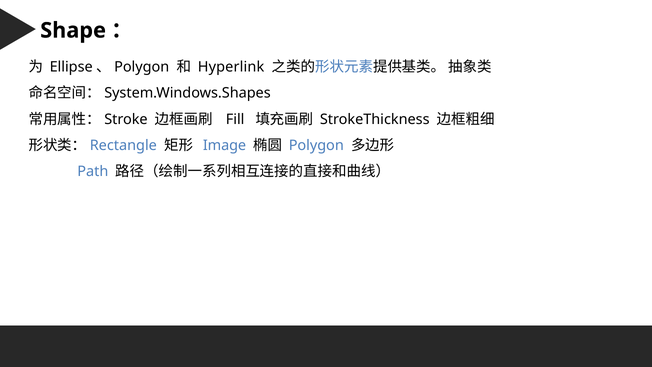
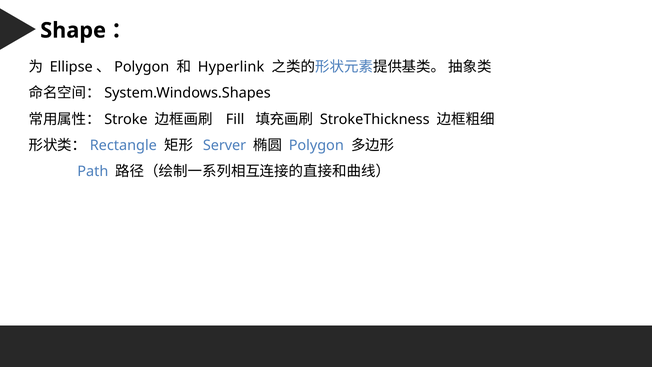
Image: Image -> Server
